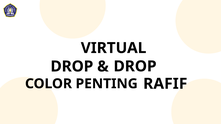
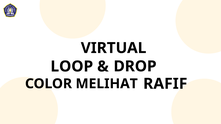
DROP at (72, 67): DROP -> LOOP
PENTING: PENTING -> MELIHAT
